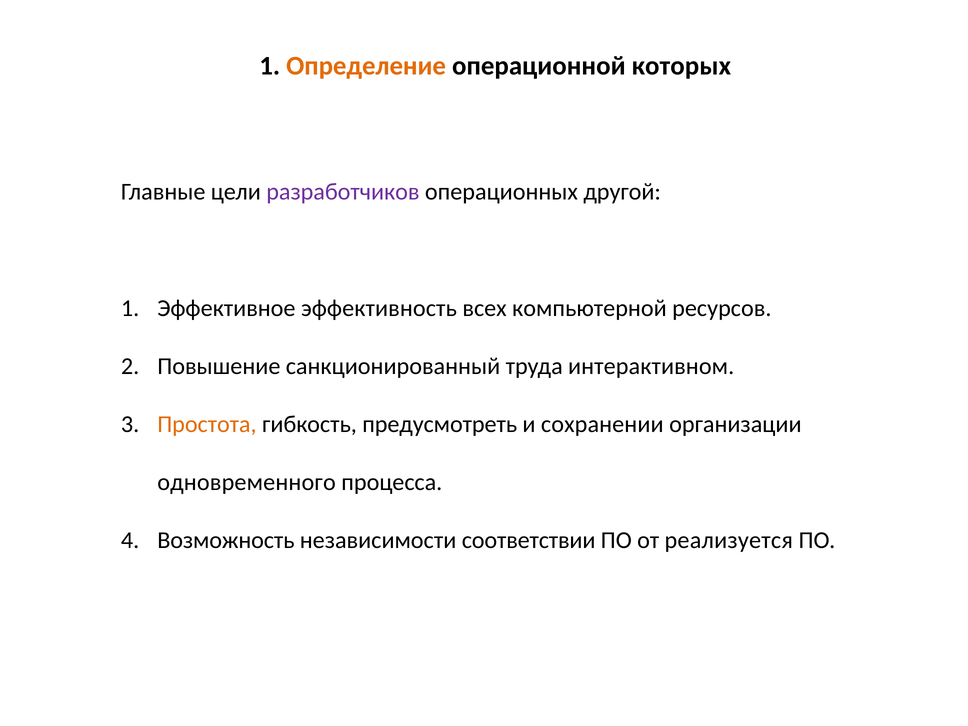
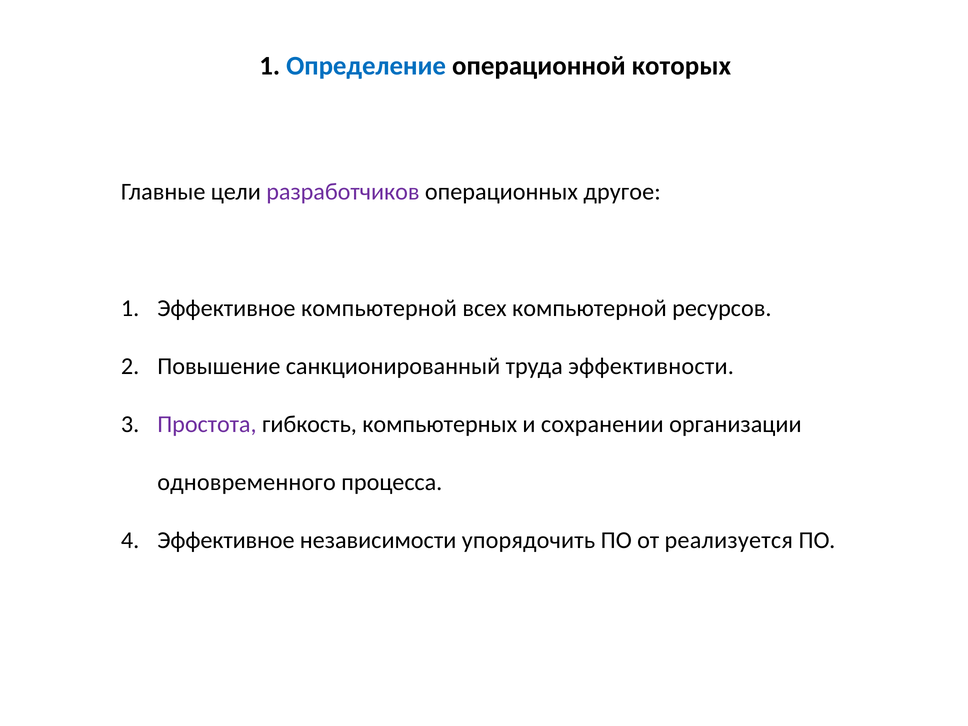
Определение colour: orange -> blue
другой: другой -> другое
Эффективное эффективность: эффективность -> компьютерной
интерактивном: интерактивном -> эффективности
Простота colour: orange -> purple
предусмотреть: предусмотреть -> компьютерных
Возможность at (226, 540): Возможность -> Эффективное
соответствии: соответствии -> упорядочить
